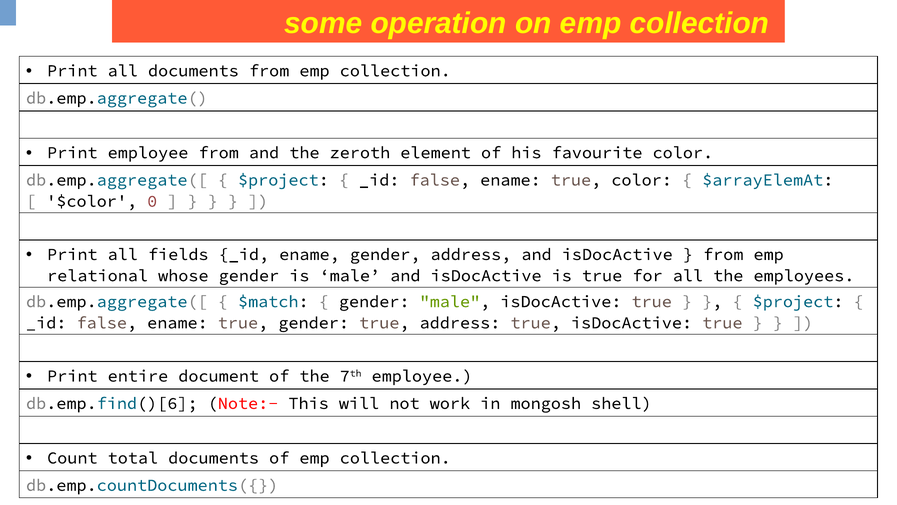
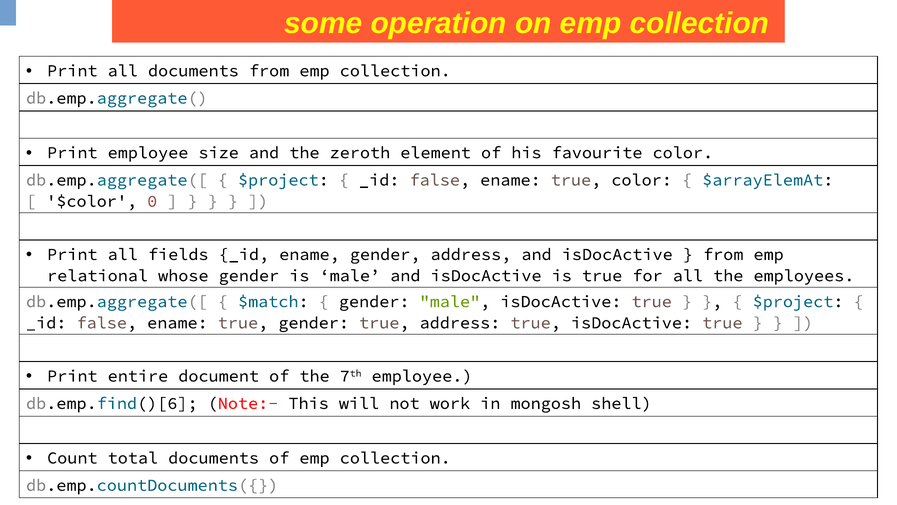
employee from: from -> size
